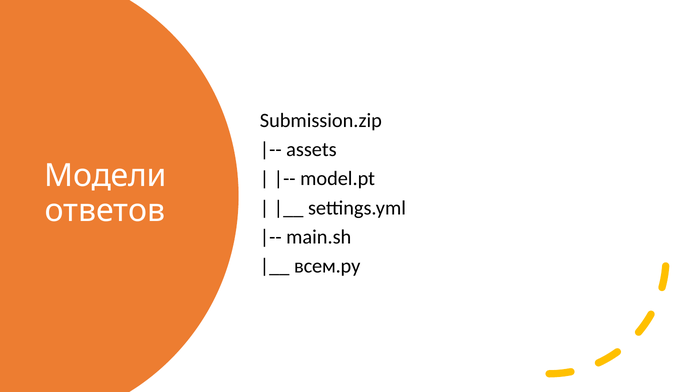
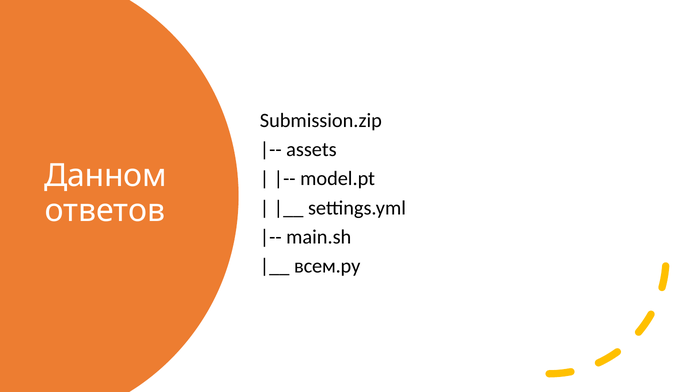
Модели: Модели -> Данном
